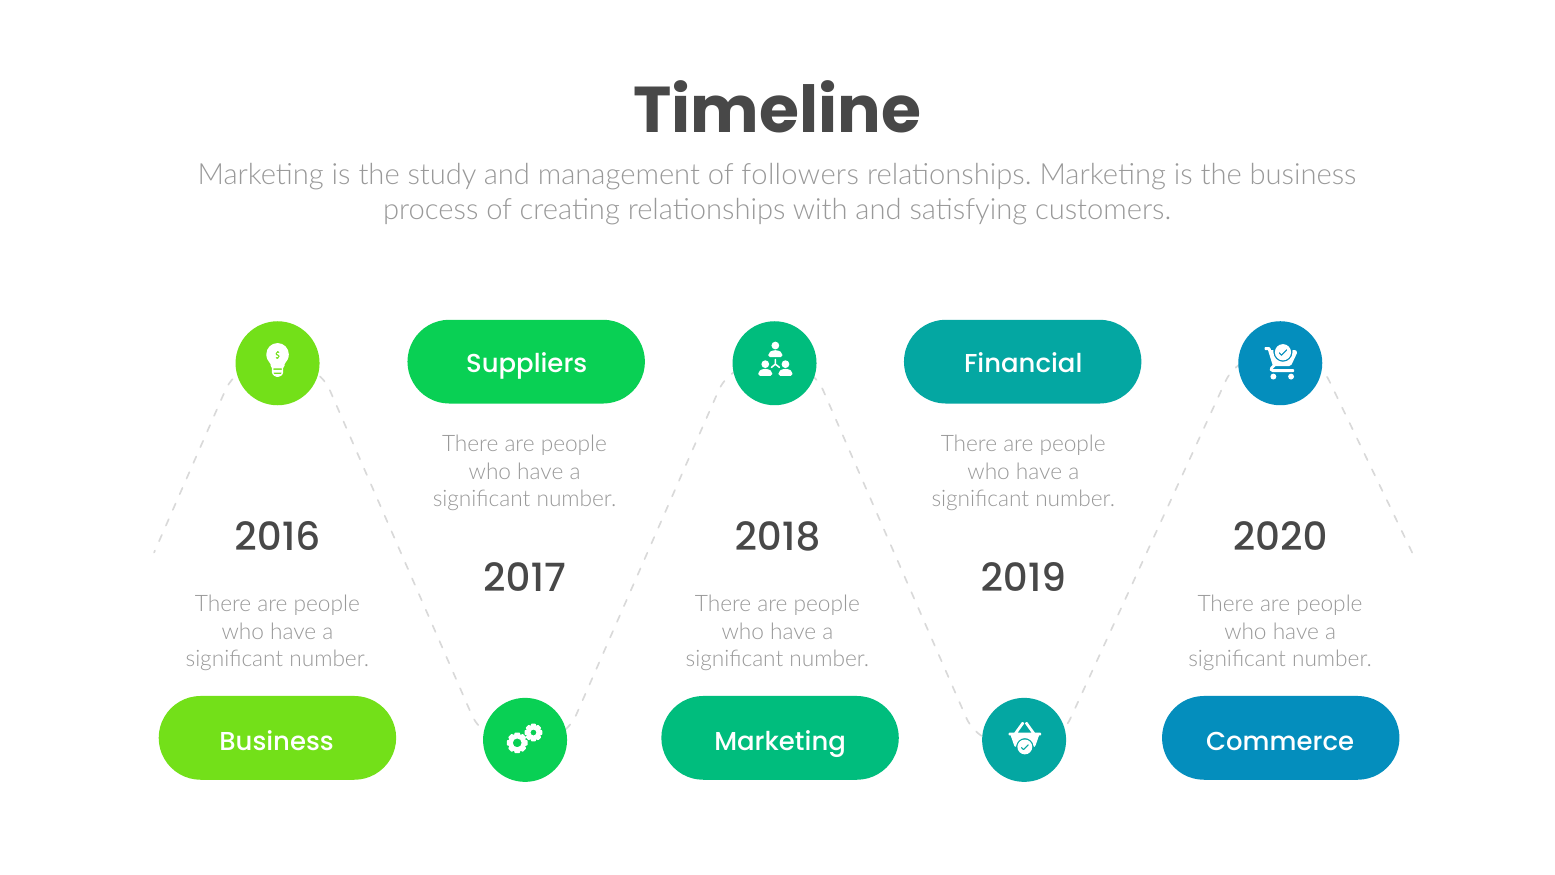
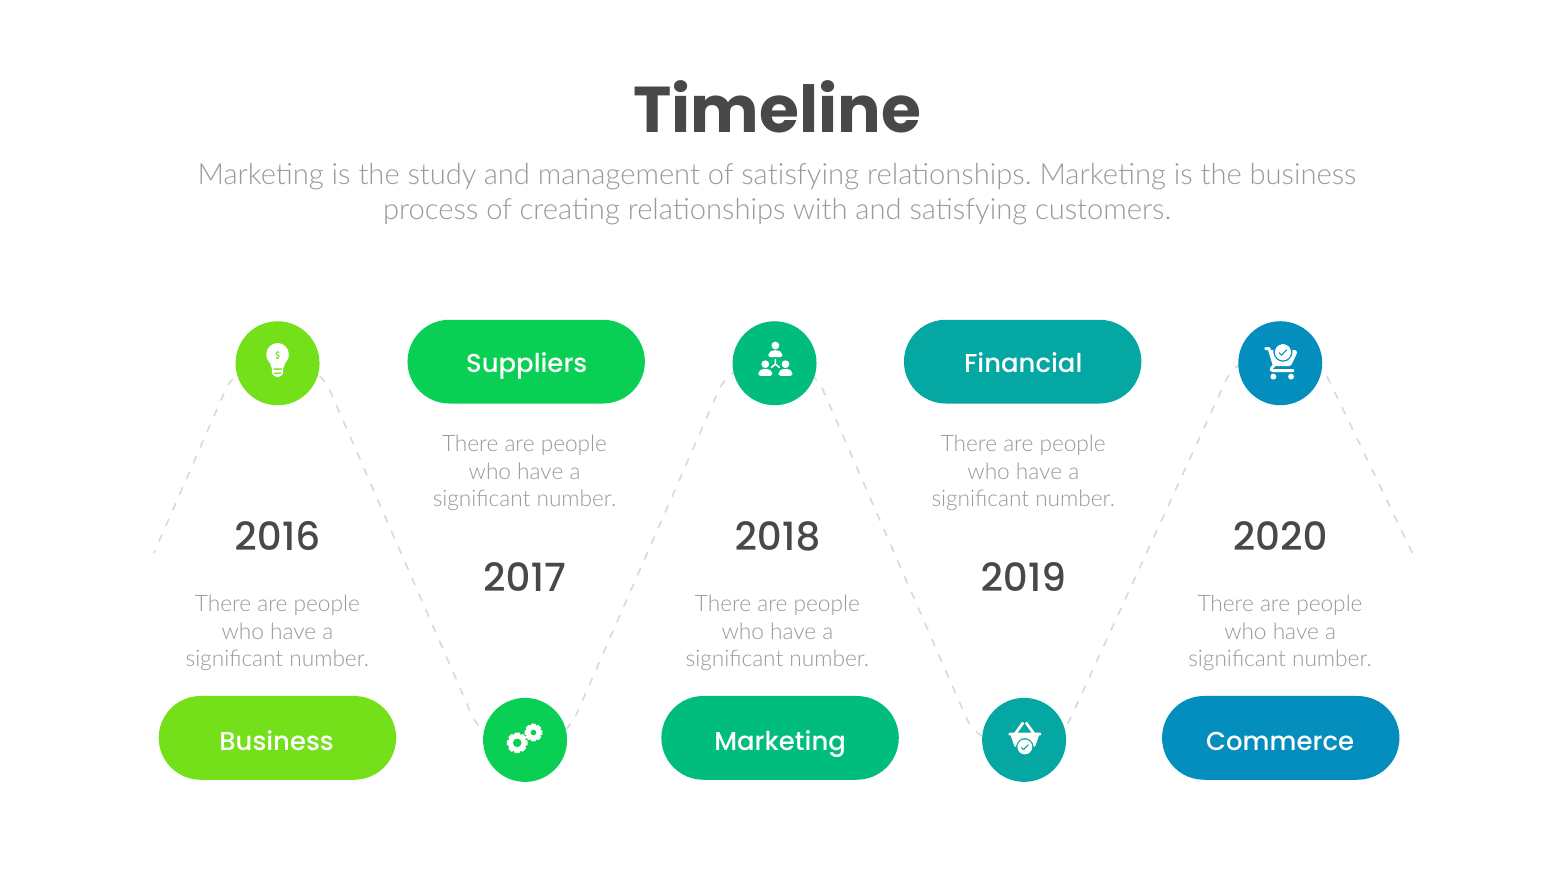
of followers: followers -> satisfying
